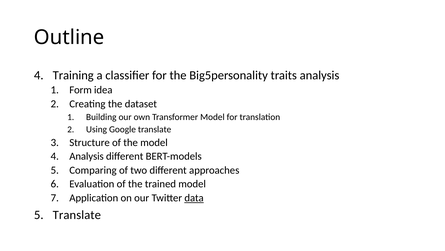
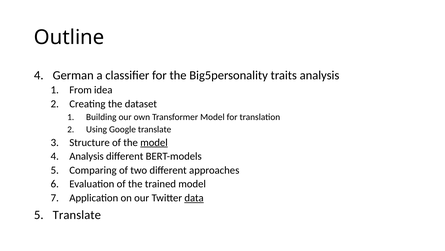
Training: Training -> German
Form: Form -> From
model at (154, 142) underline: none -> present
